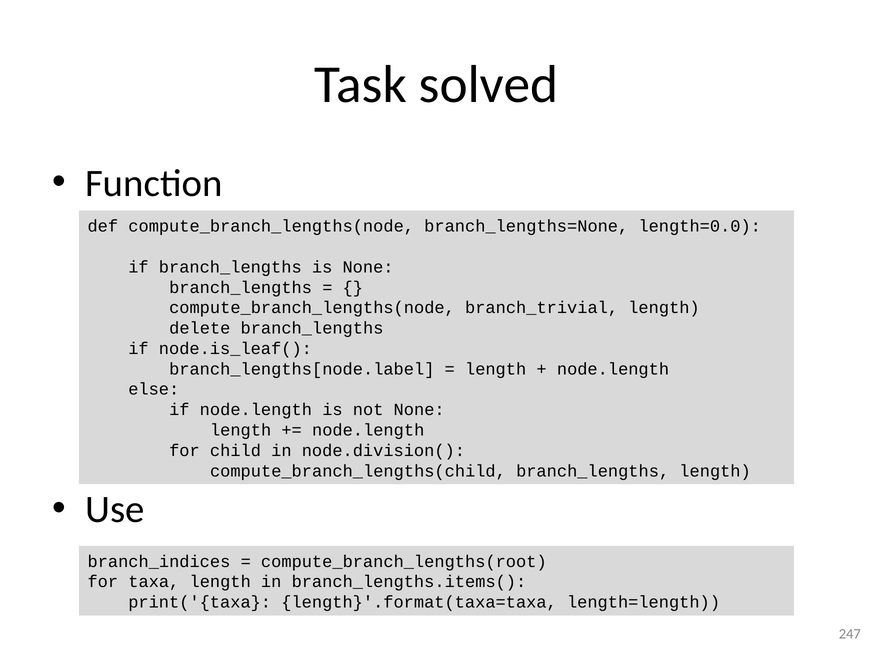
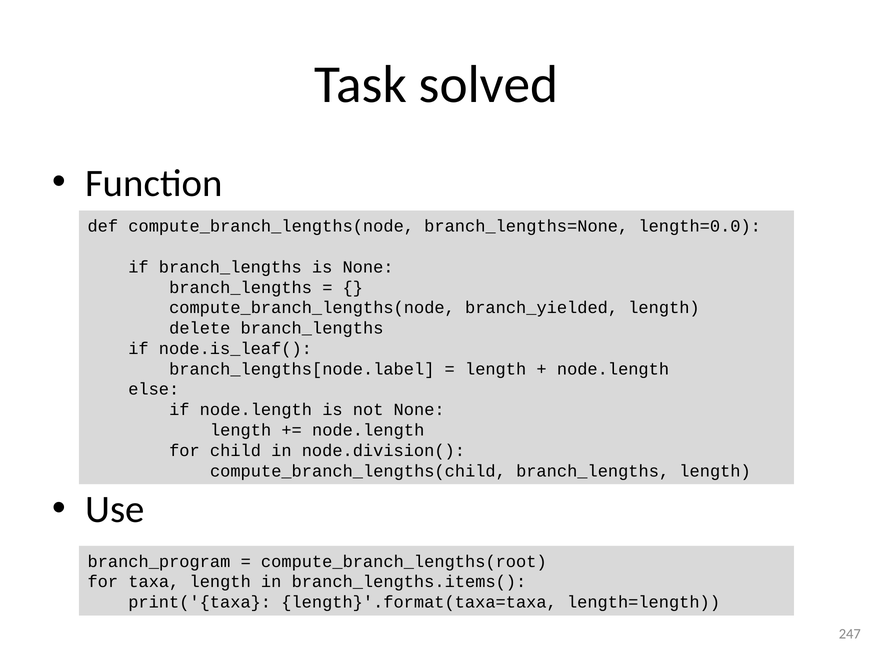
branch_trivial: branch_trivial -> branch_yielded
branch_indices: branch_indices -> branch_program
